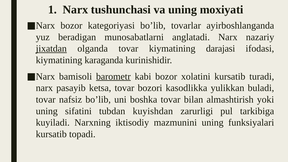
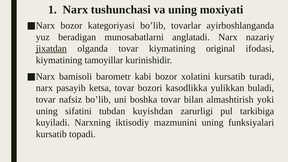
darajasi: darajasi -> original
karaganda: karaganda -> tamoyillar
barometr underline: present -> none
